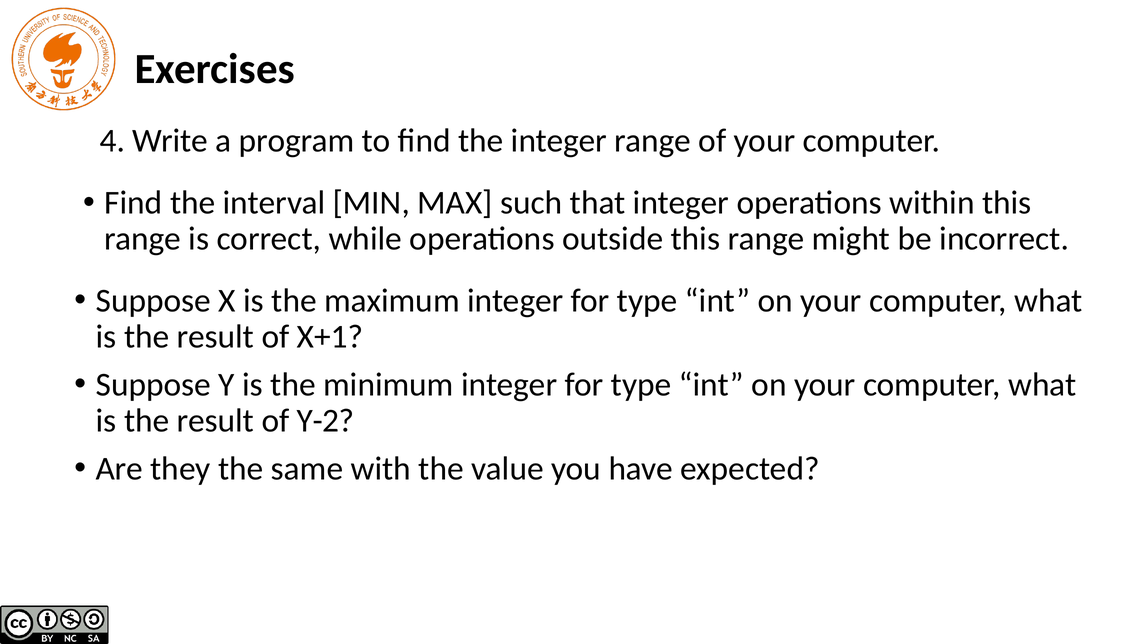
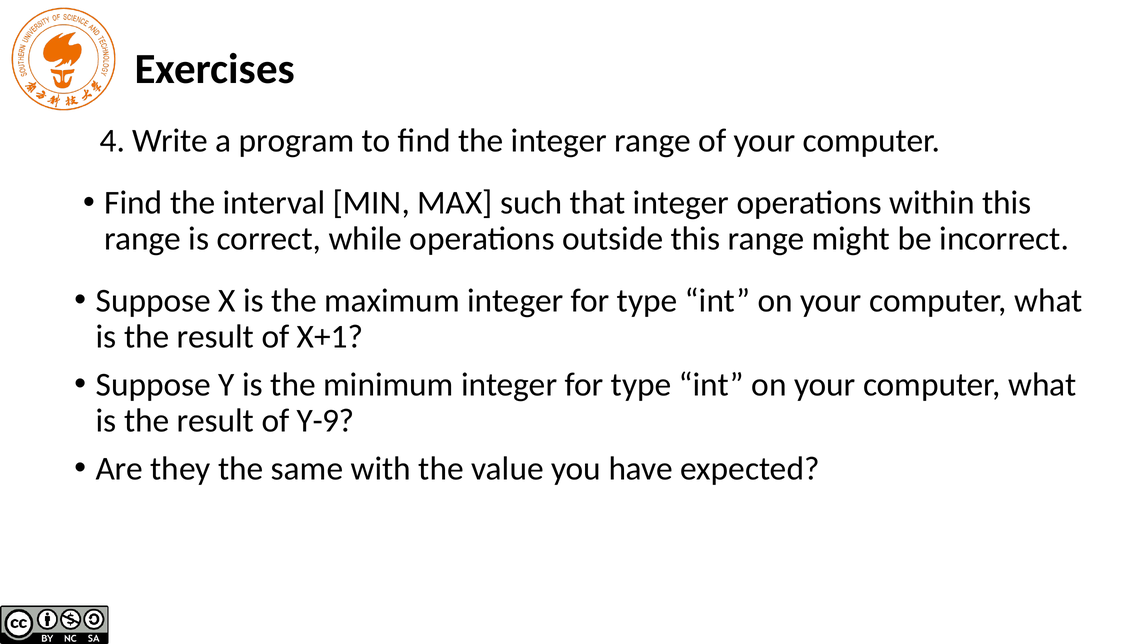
Y-2: Y-2 -> Y-9
